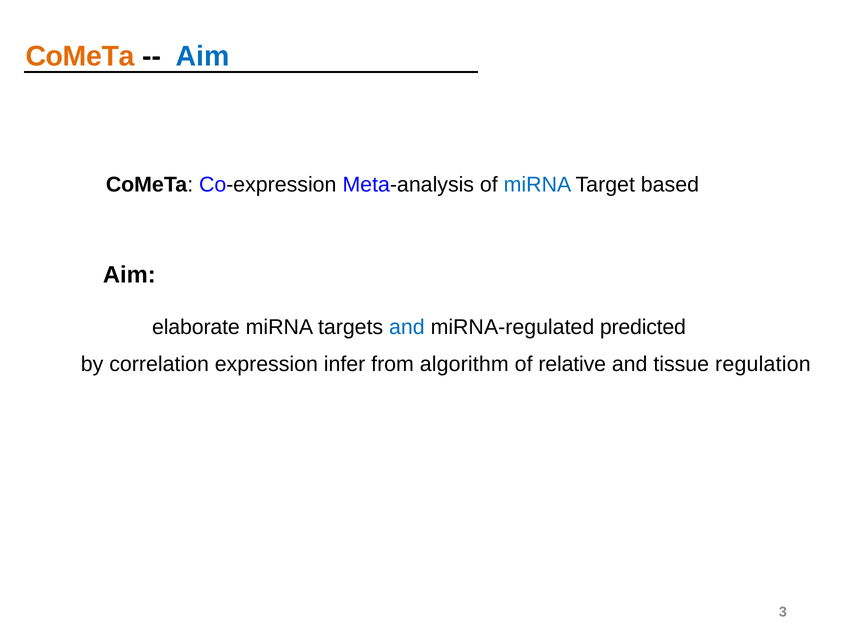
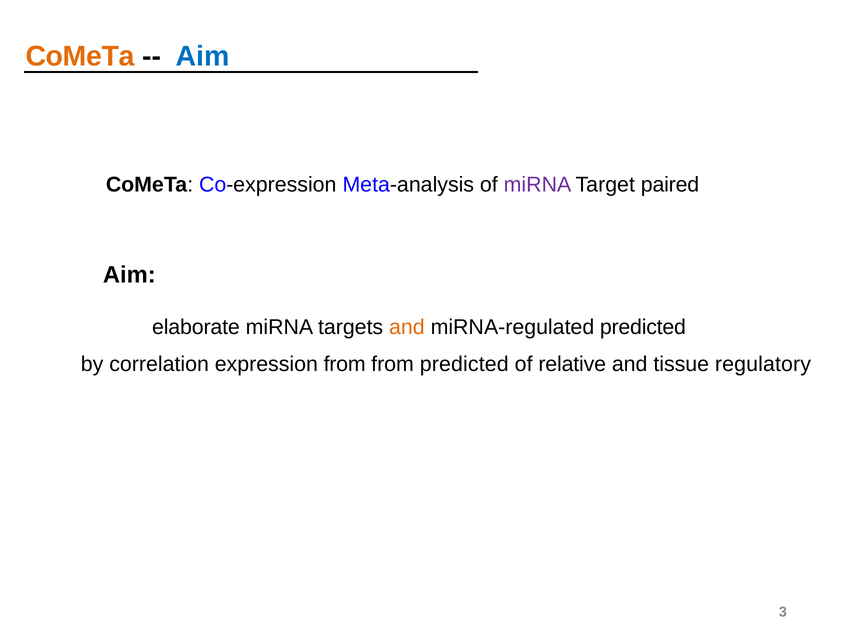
miRNA at (537, 184) colour: blue -> purple
based: based -> paired
and at (407, 327) colour: blue -> orange
expression infer: infer -> from
from algorithm: algorithm -> predicted
regulation: regulation -> regulatory
